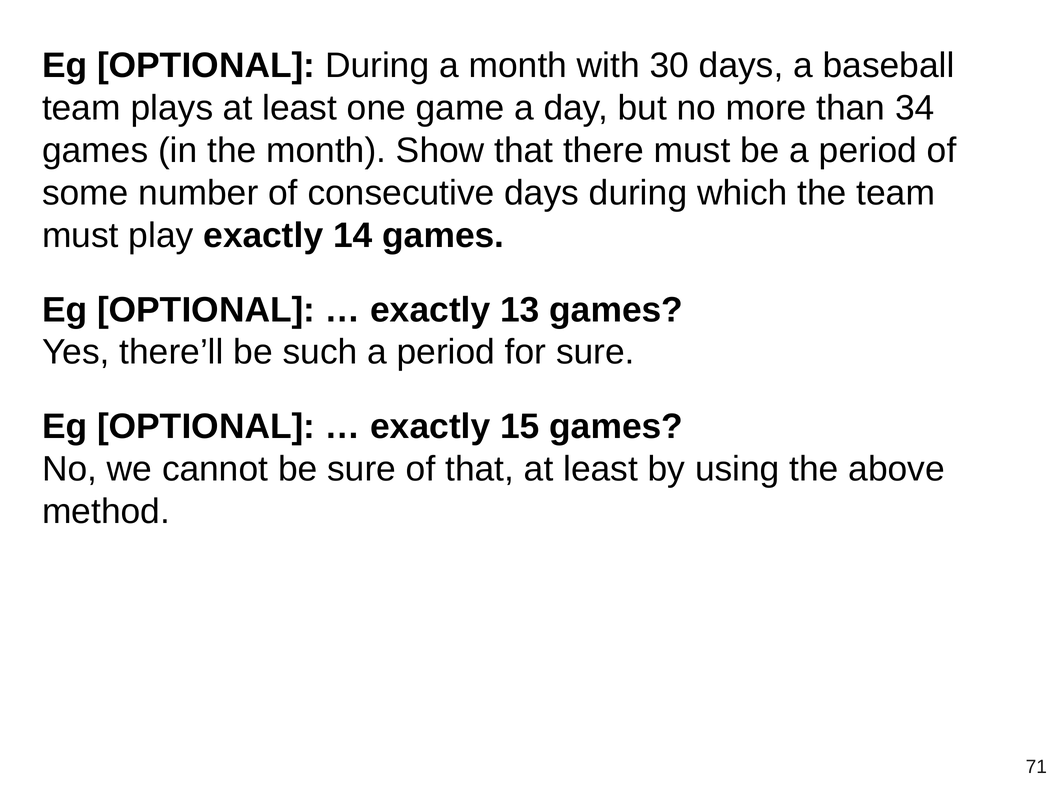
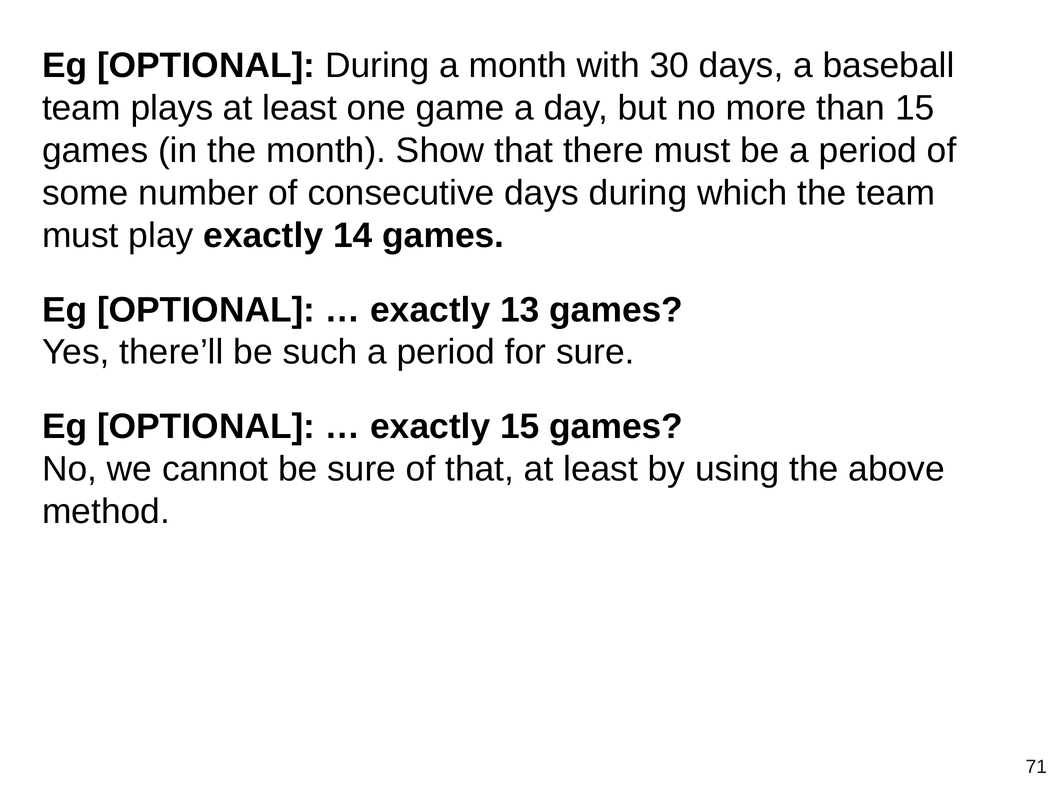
than 34: 34 -> 15
